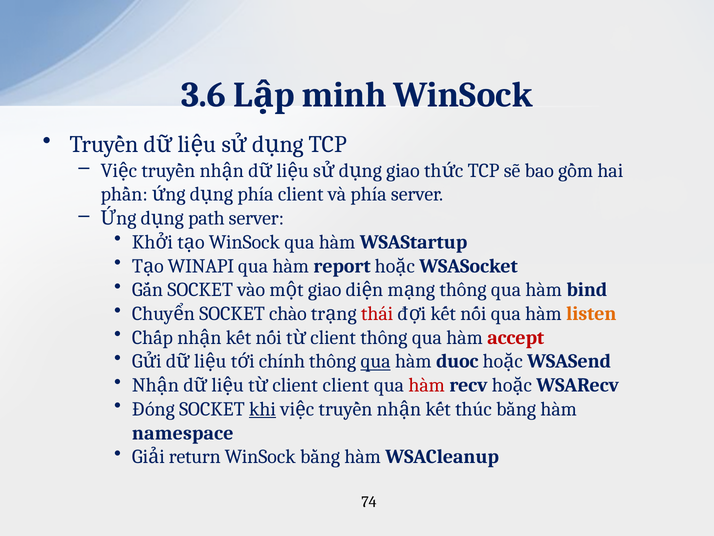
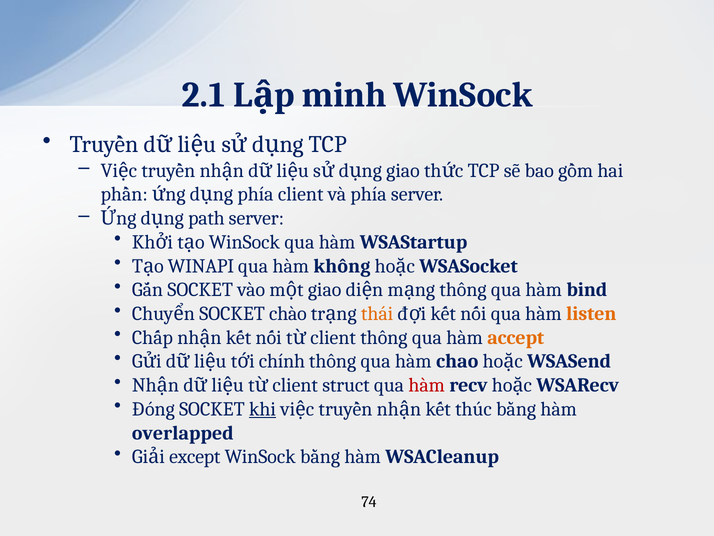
3.6: 3.6 -> 2.1
report: report -> không
thái colour: red -> orange
accept colour: red -> orange
qua at (376, 361) underline: present -> none
duoc: duoc -> chao
client client: client -> struct
namespace: namespace -> overlapped
return: return -> except
